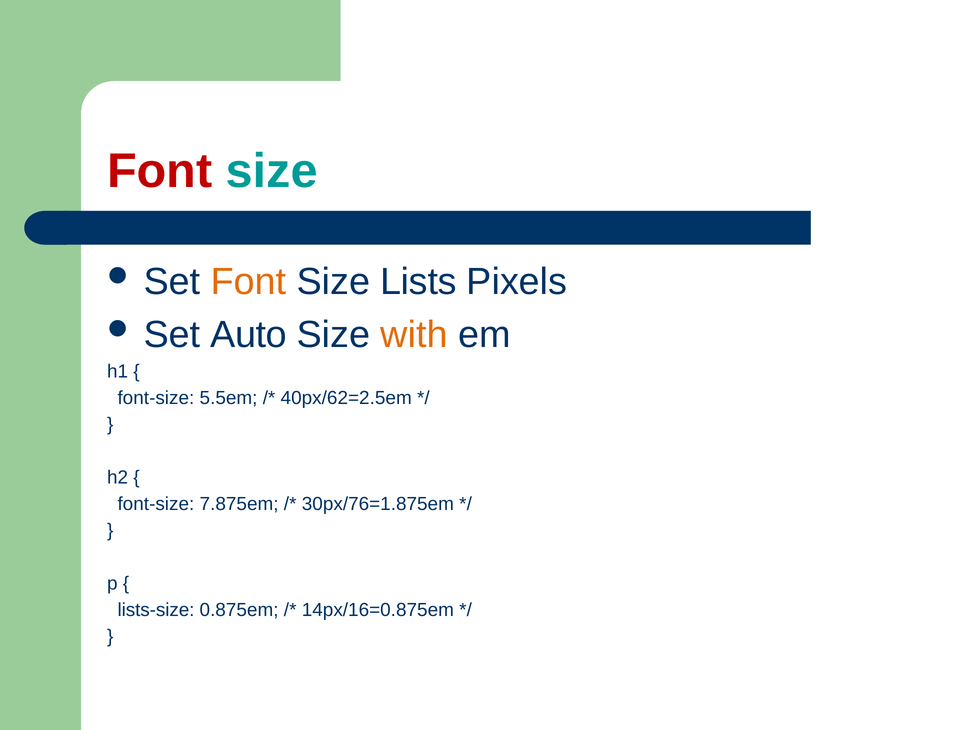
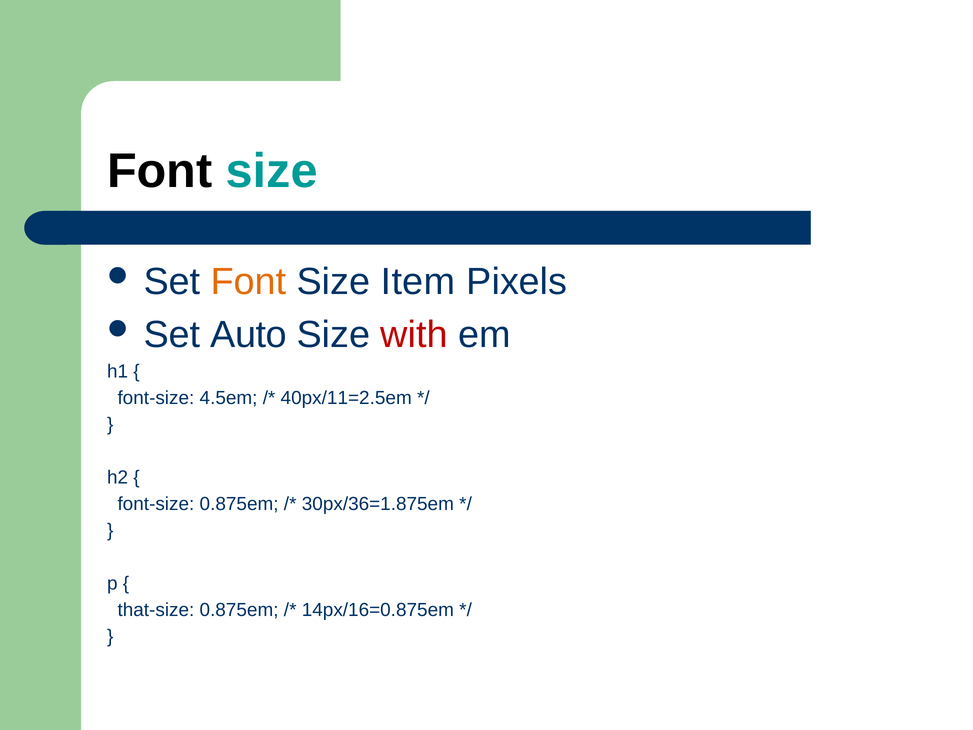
Font at (160, 171) colour: red -> black
Lists: Lists -> Item
with colour: orange -> red
5.5em: 5.5em -> 4.5em
40px/62=2.5em: 40px/62=2.5em -> 40px/11=2.5em
font-size 7.875em: 7.875em -> 0.875em
30px/76=1.875em: 30px/76=1.875em -> 30px/36=1.875em
lists-size: lists-size -> that-size
